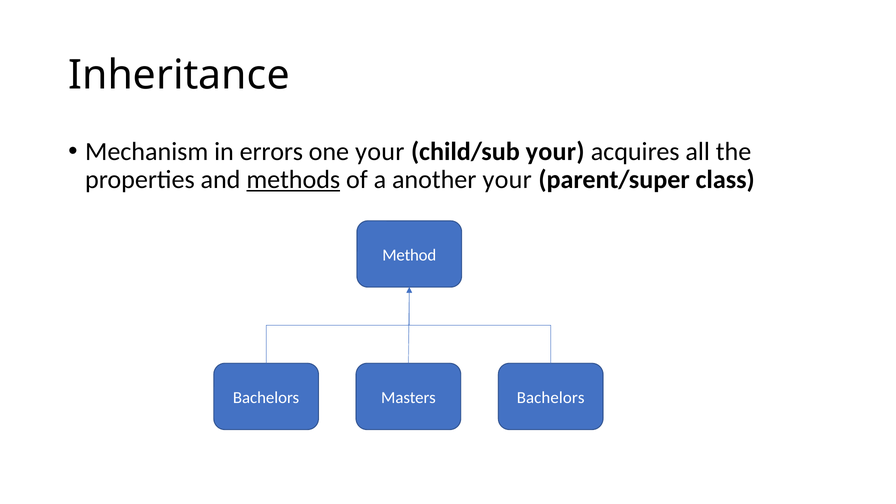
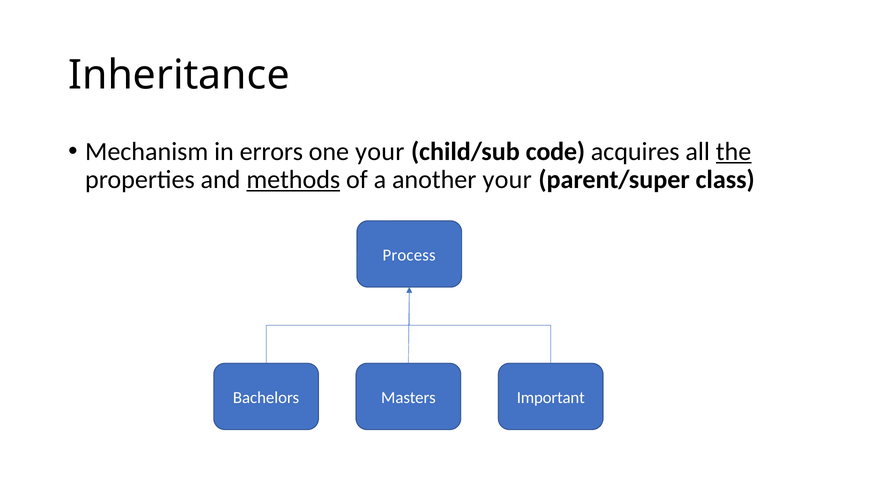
child/sub your: your -> code
the underline: none -> present
Method: Method -> Process
Masters Bachelors: Bachelors -> Important
